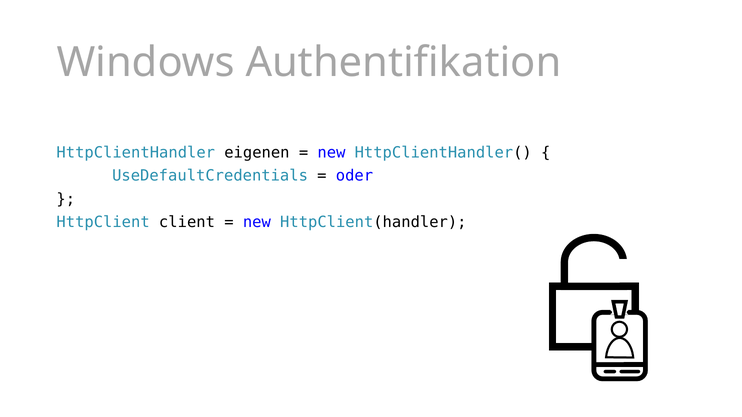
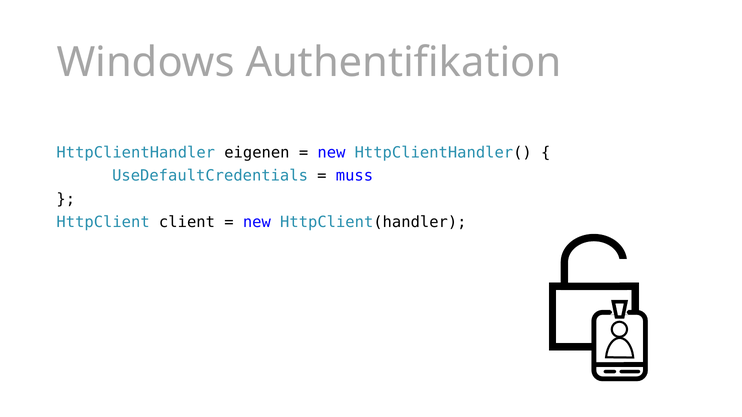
oder: oder -> muss
